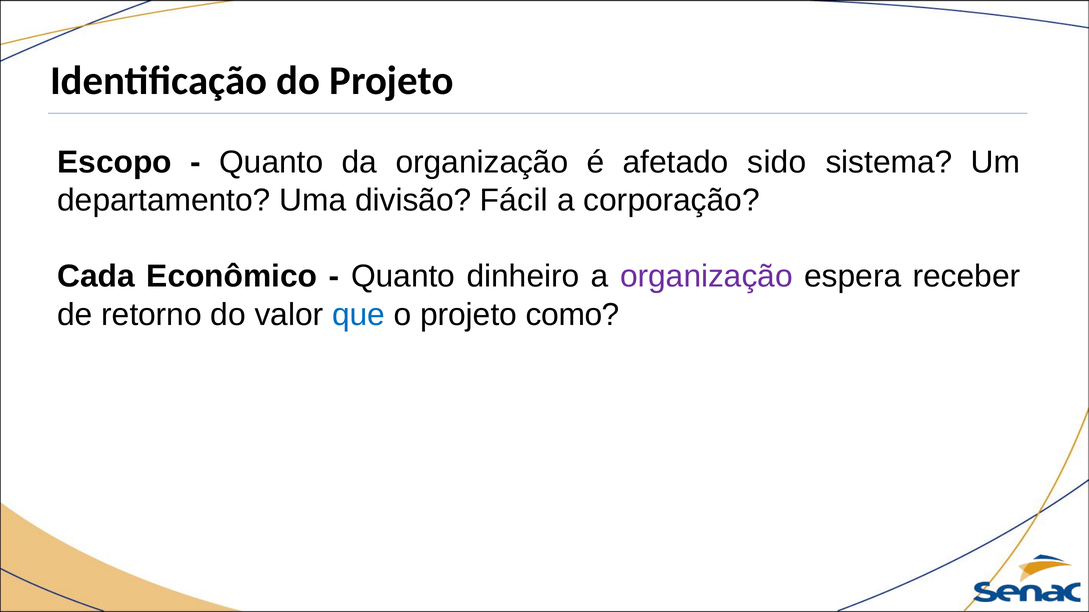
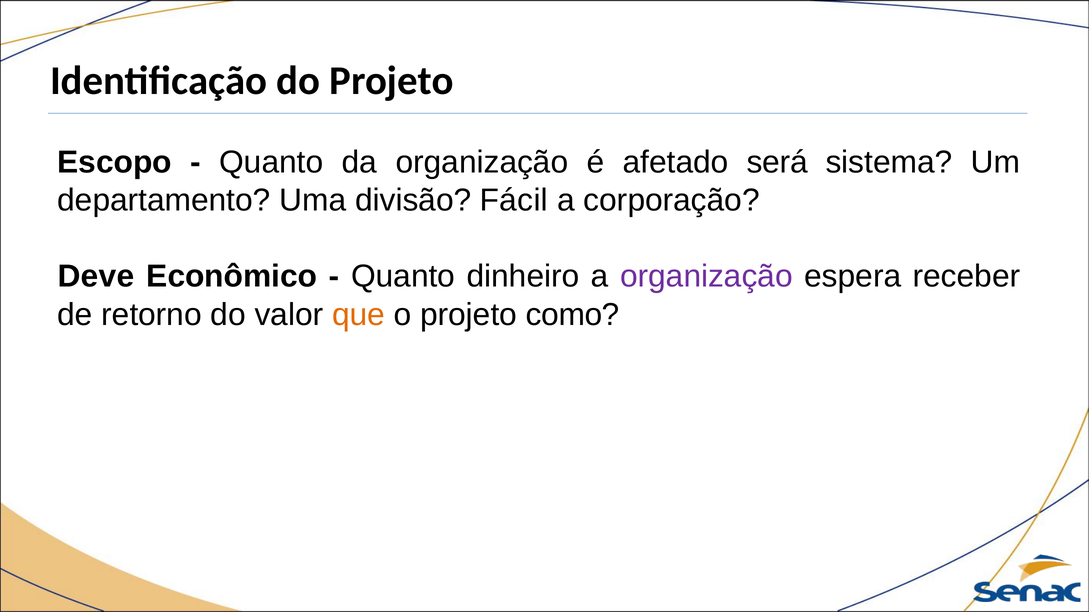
sido: sido -> será
Cada: Cada -> Deve
que colour: blue -> orange
